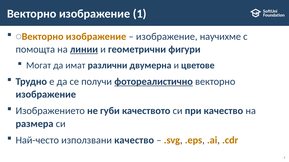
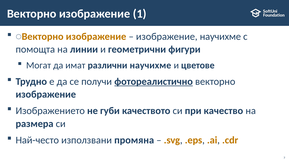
линии underline: present -> none
различни двумерна: двумерна -> научихме
използвани качество: качество -> промяна
